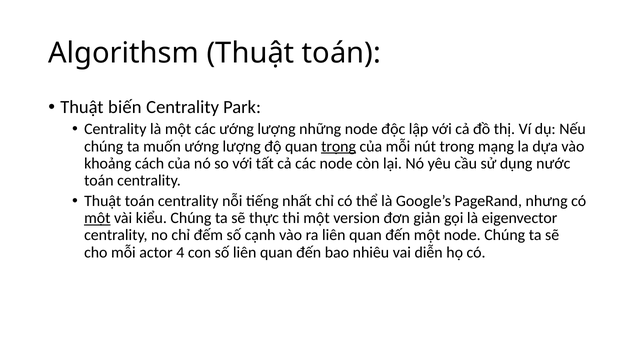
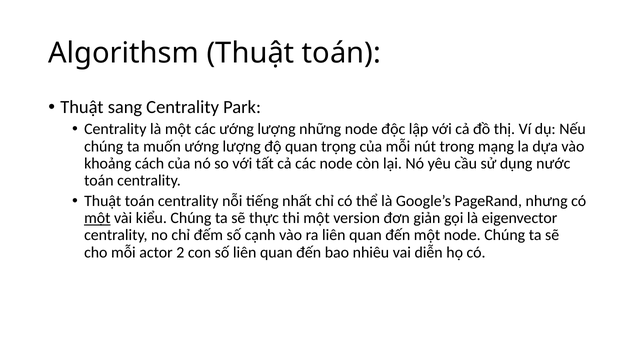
biến: biến -> sang
trọng underline: present -> none
4: 4 -> 2
